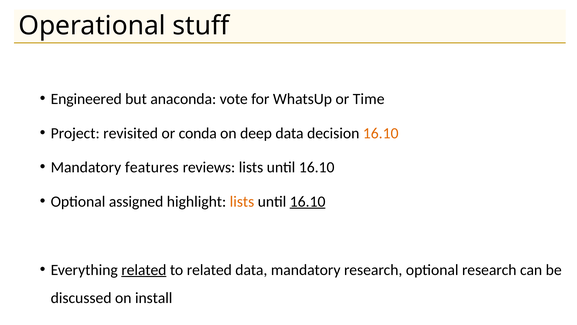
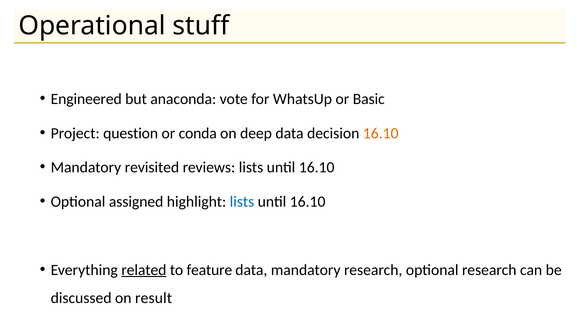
Time: Time -> Basic
revisited: revisited -> question
features: features -> revisited
lists at (242, 201) colour: orange -> blue
16.10 at (308, 201) underline: present -> none
to related: related -> feature
install: install -> result
